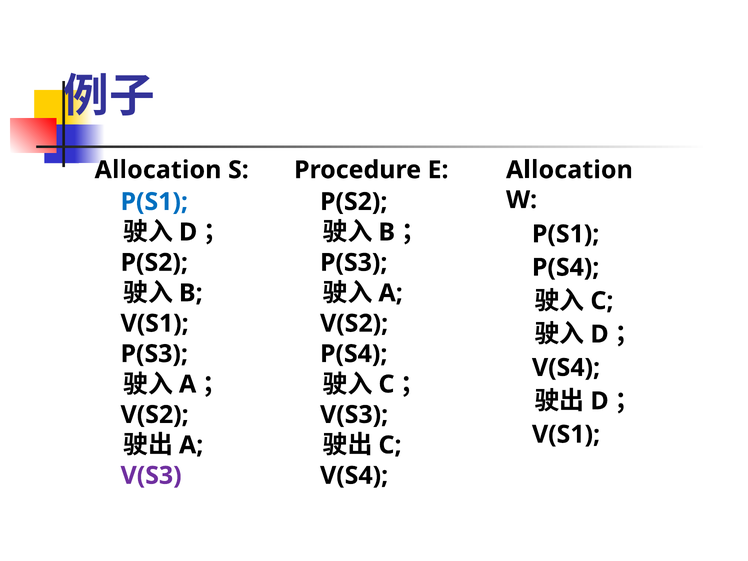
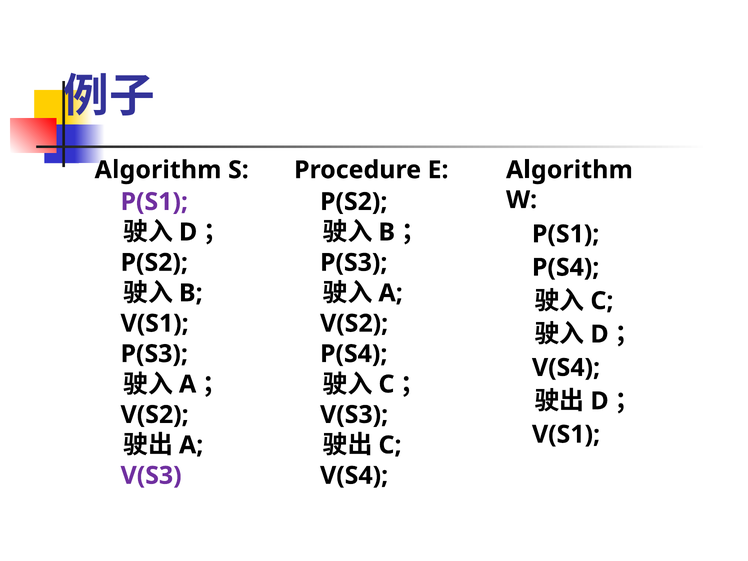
Allocation at (158, 170): Allocation -> Algorithm
Allocation at (569, 170): Allocation -> Algorithm
P(S1 at (154, 202) colour: blue -> purple
